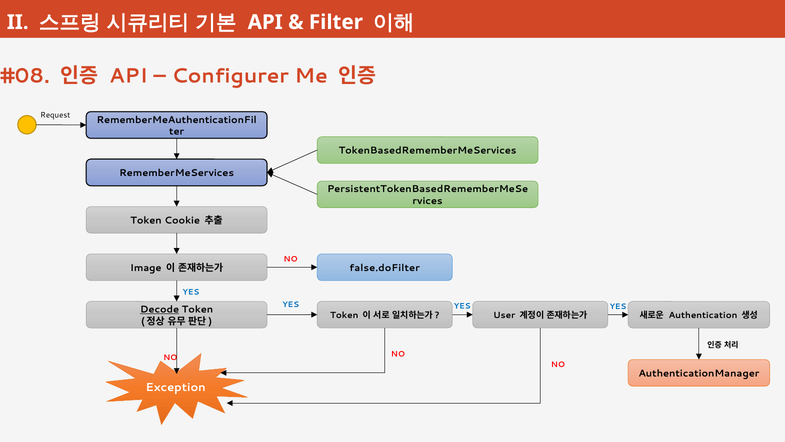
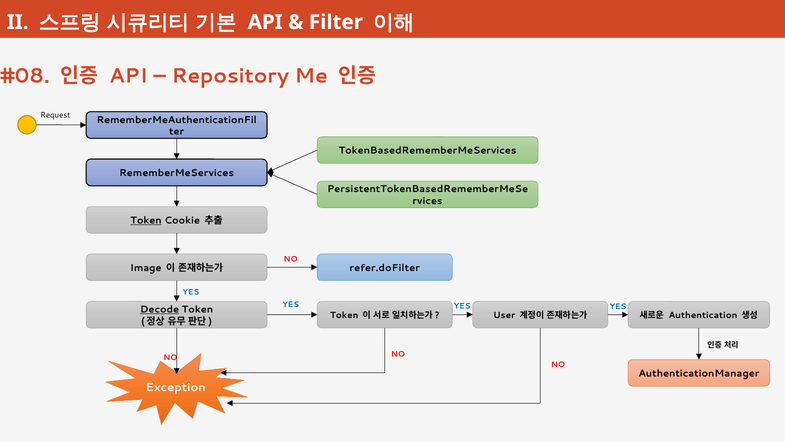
Configurer: Configurer -> Repository
Token at (146, 220) underline: none -> present
false.doFilter: false.doFilter -> refer.doFilter
